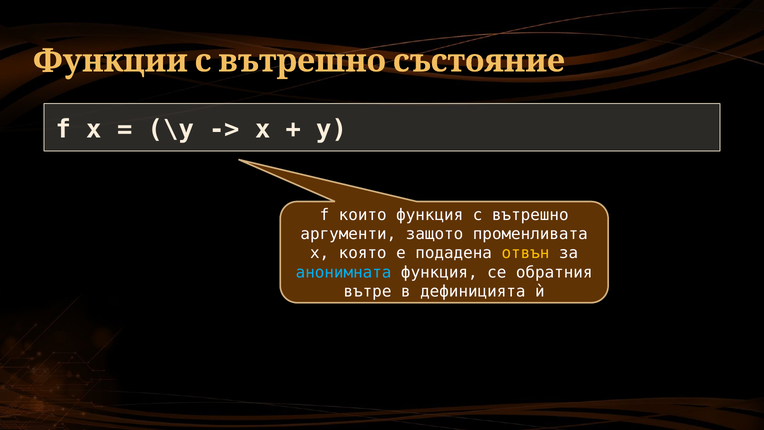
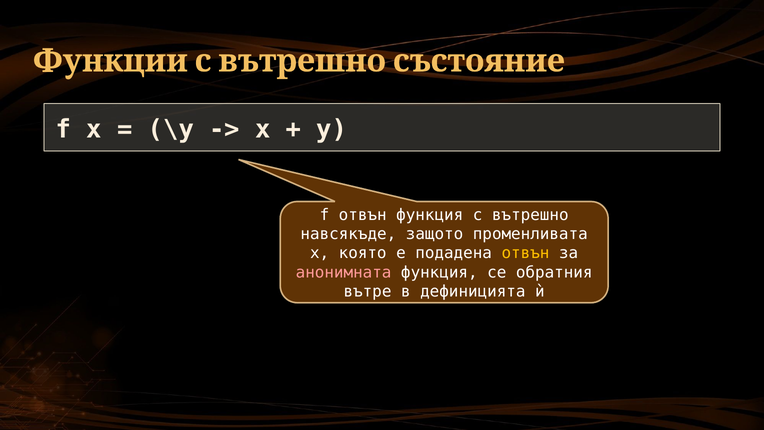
f които: които -> отвън
аргументи: аргументи -> навсякъде
анонимната colour: light blue -> pink
